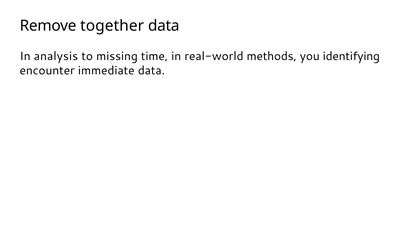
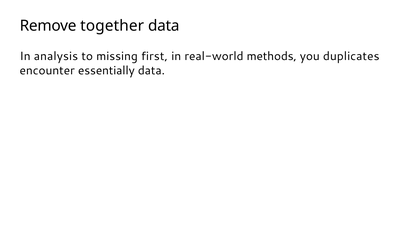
time: time -> first
identifying: identifying -> duplicates
immediate: immediate -> essentially
